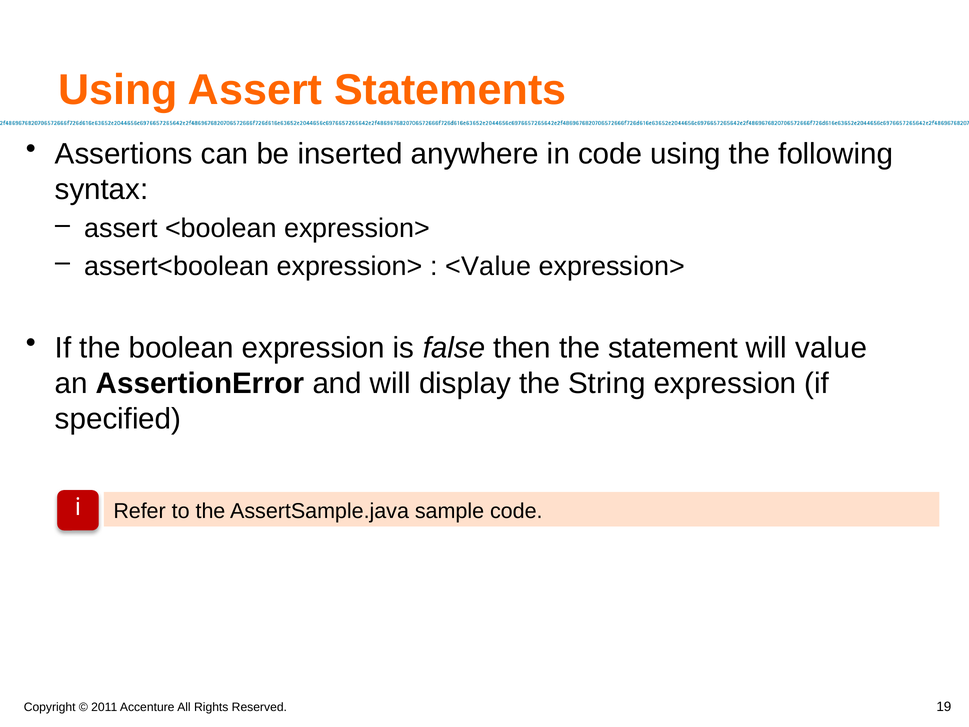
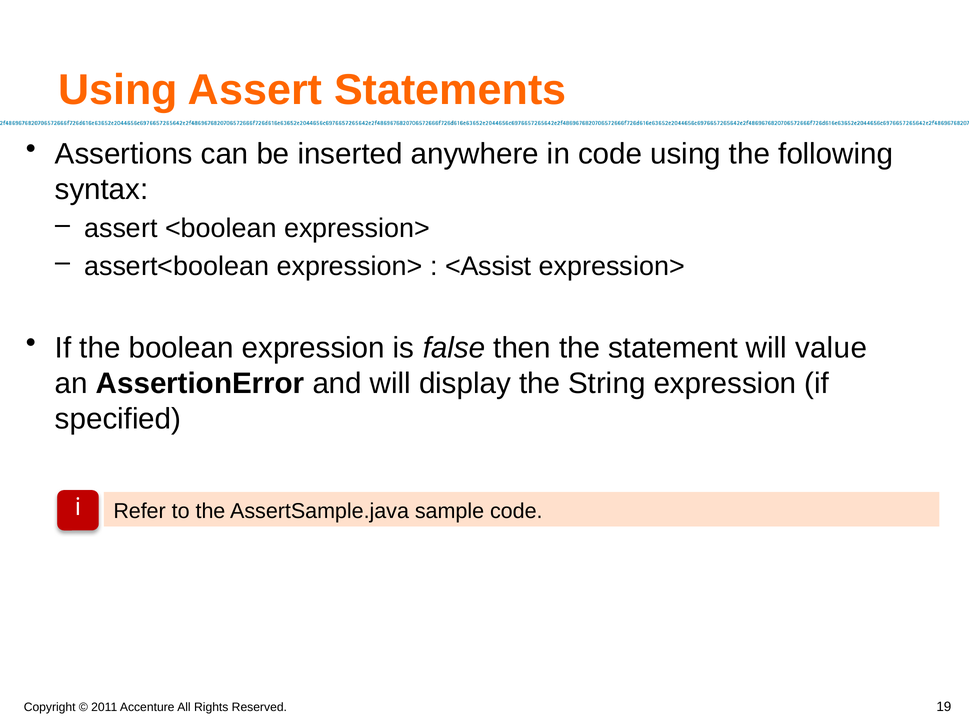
<Value: <Value -> <Assist
